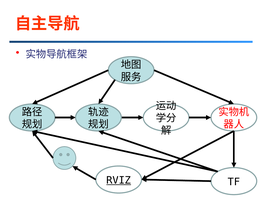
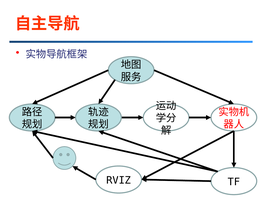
RVIZ underline: present -> none
